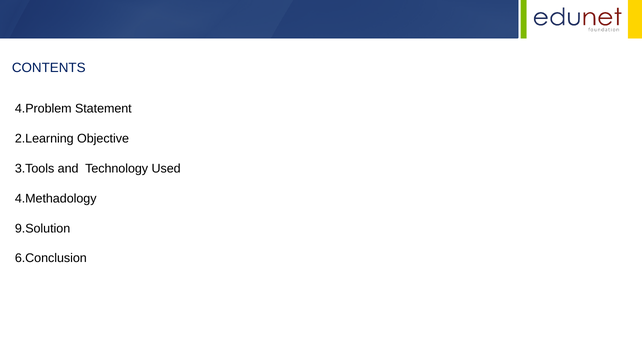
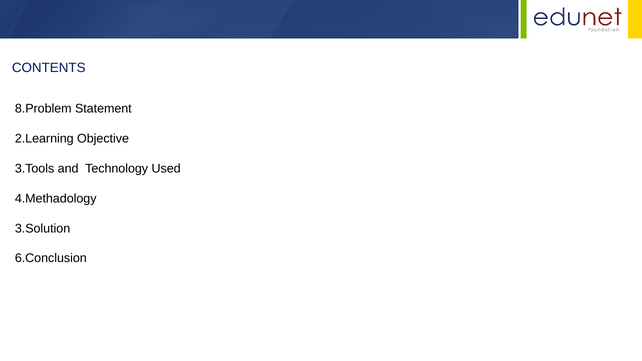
4.Problem: 4.Problem -> 8.Problem
9.Solution: 9.Solution -> 3.Solution
